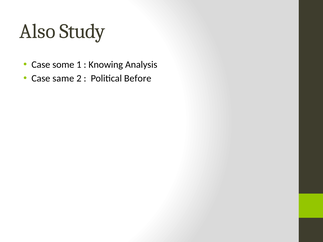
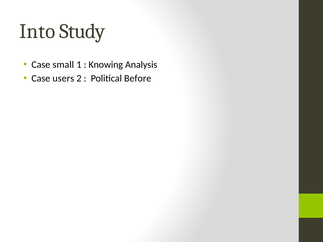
Also: Also -> Into
some: some -> small
same: same -> users
